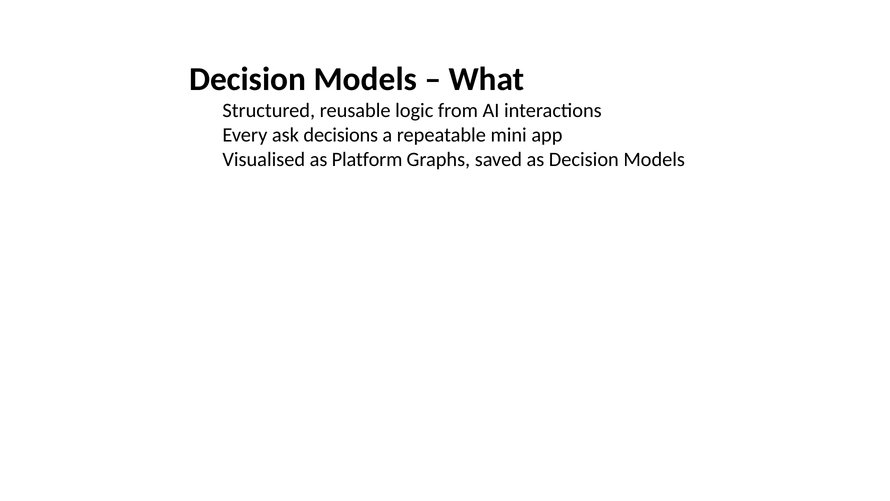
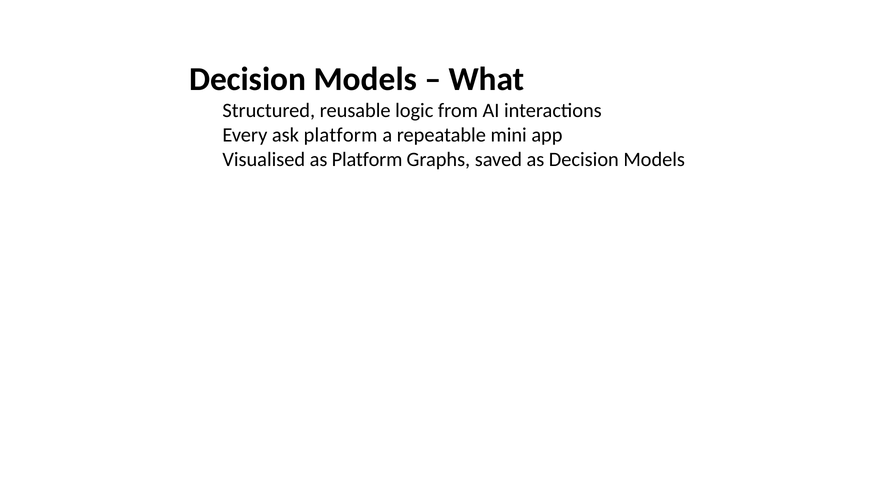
ask decisions: decisions -> platform
